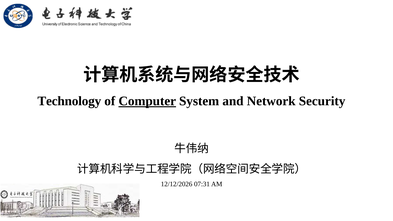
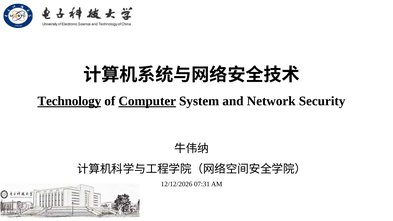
Technology underline: none -> present
